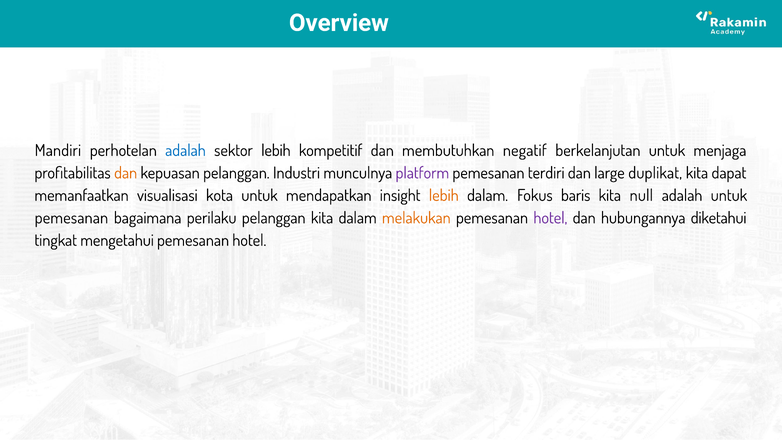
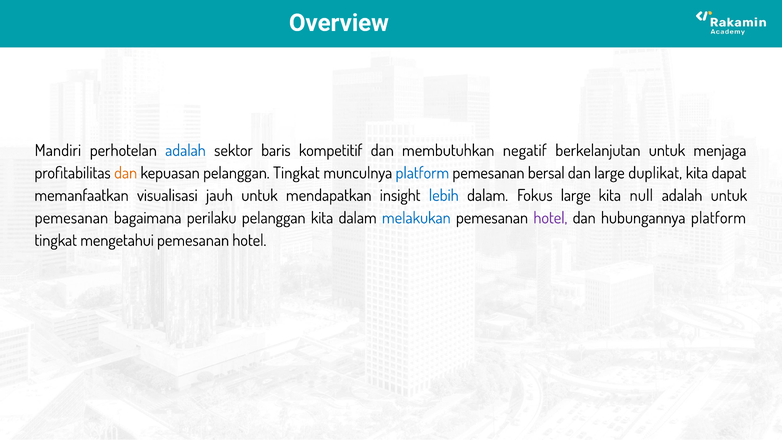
sektor lebih: lebih -> baris
pelanggan Industri: Industri -> Tingkat
platform at (422, 173) colour: purple -> blue
terdiri: terdiri -> bersal
kota: kota -> jauh
lebih at (444, 195) colour: orange -> blue
Fokus baris: baris -> large
melakukan colour: orange -> blue
hubungannya diketahui: diketahui -> platform
